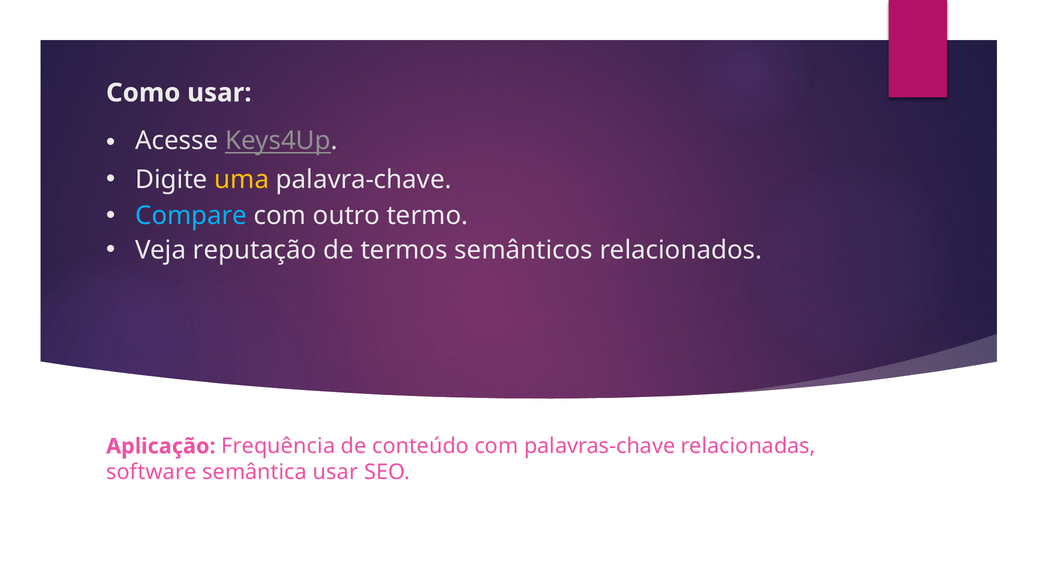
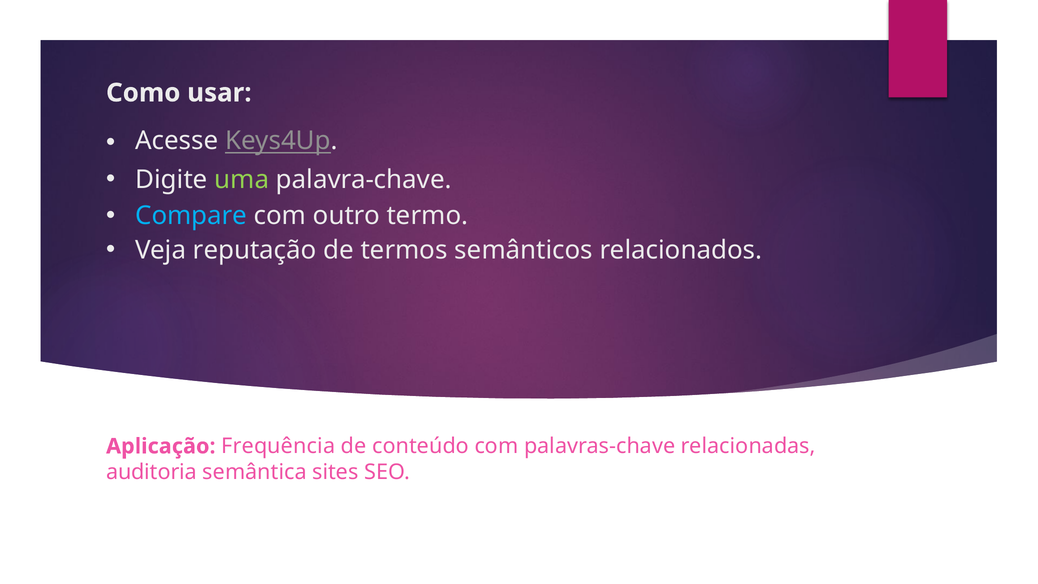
uma colour: yellow -> light green
software: software -> auditoria
semântica usar: usar -> sites
